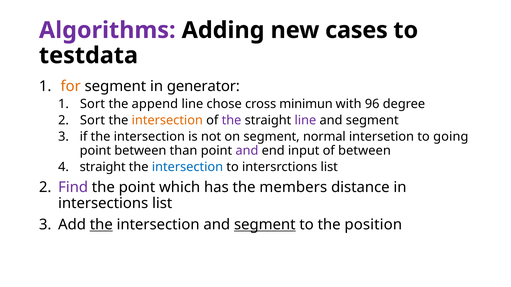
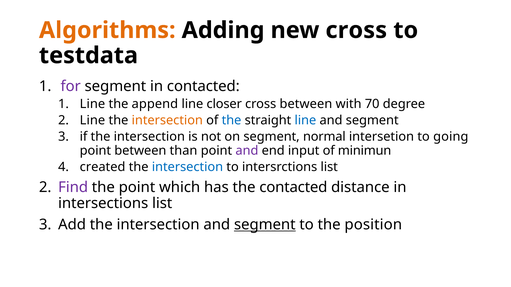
Algorithms colour: purple -> orange
new cases: cases -> cross
for colour: orange -> purple
in generator: generator -> contacted
Sort at (92, 104): Sort -> Line
chose: chose -> closer
cross minimun: minimun -> between
96: 96 -> 70
Sort at (92, 120): Sort -> Line
the at (232, 120) colour: purple -> blue
line at (305, 120) colour: purple -> blue
of between: between -> minimun
straight at (103, 167): straight -> created
the members: members -> contacted
the at (101, 225) underline: present -> none
